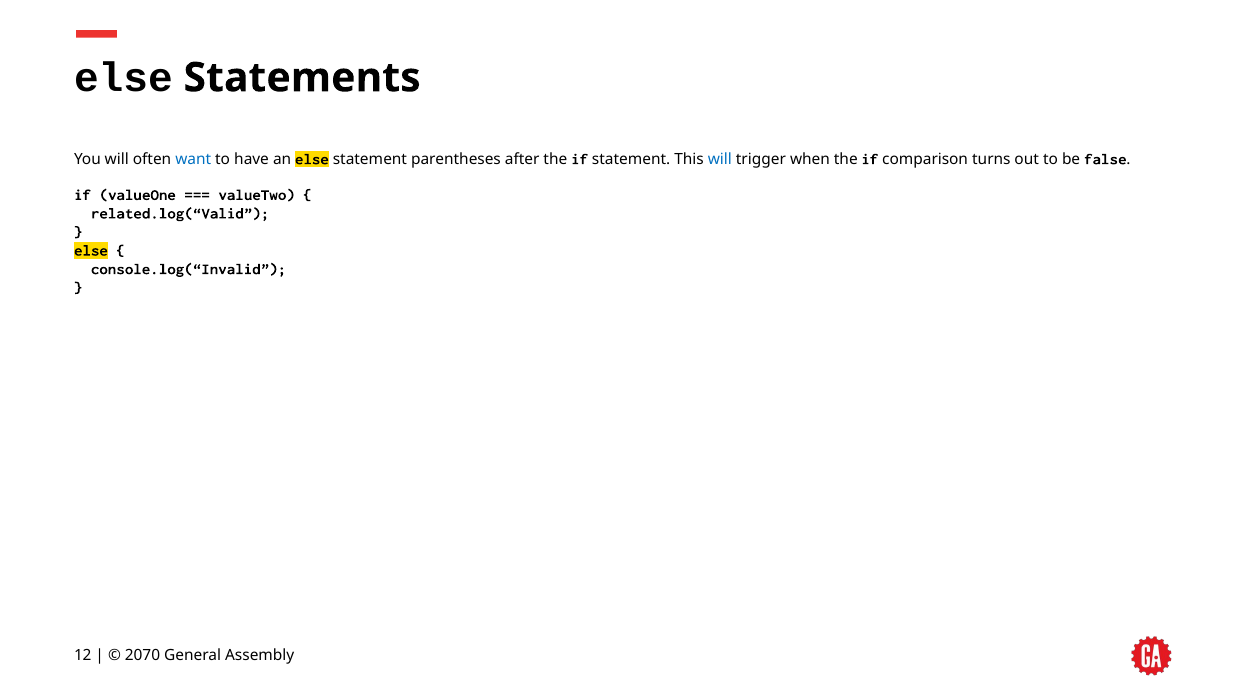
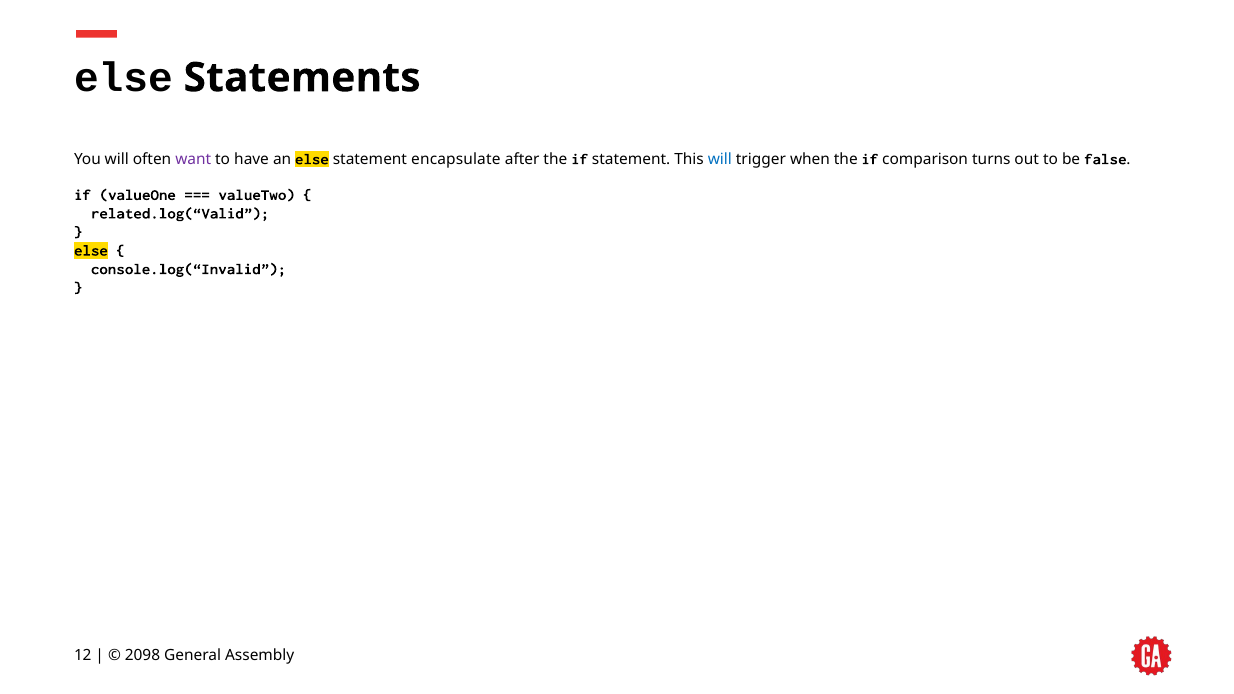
want colour: blue -> purple
parentheses: parentheses -> encapsulate
2070: 2070 -> 2098
